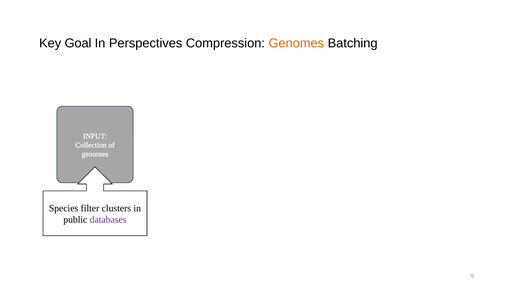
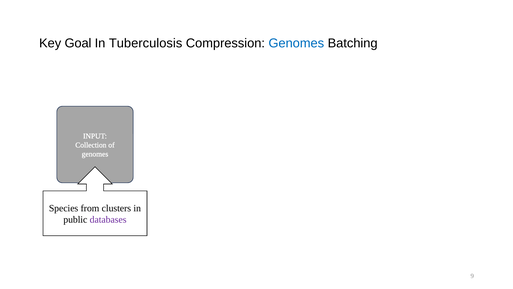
Perspectives: Perspectives -> Tuberculosis
Genomes at (296, 43) colour: orange -> blue
filter: filter -> from
